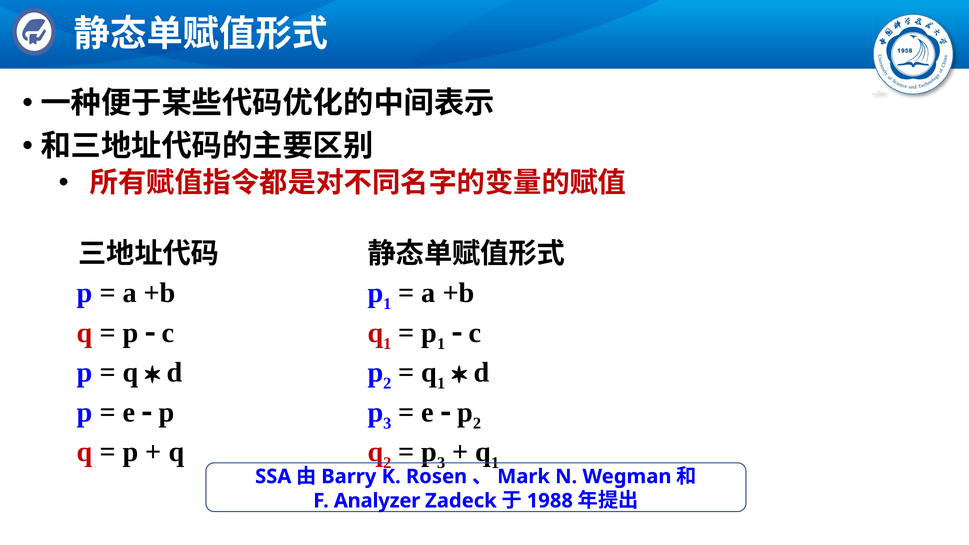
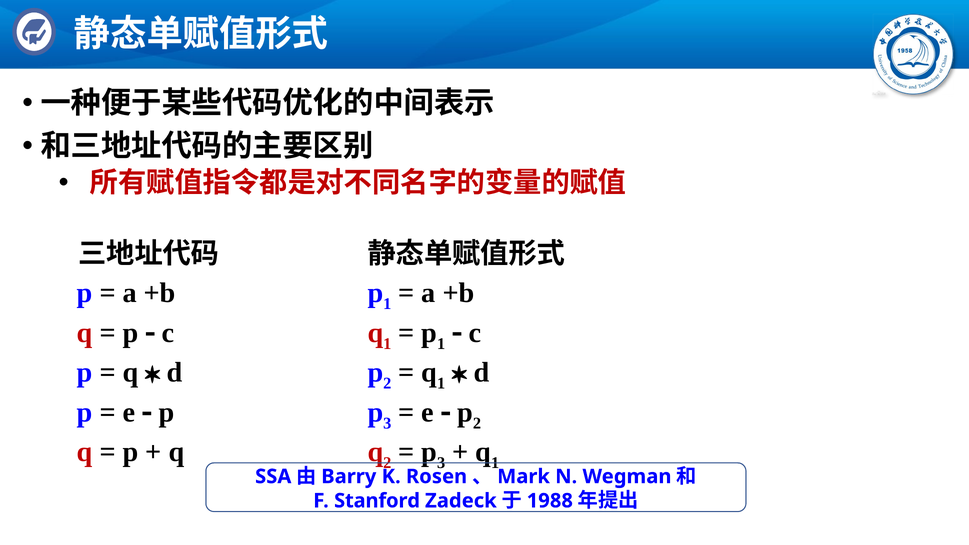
Analyzer: Analyzer -> Stanford
